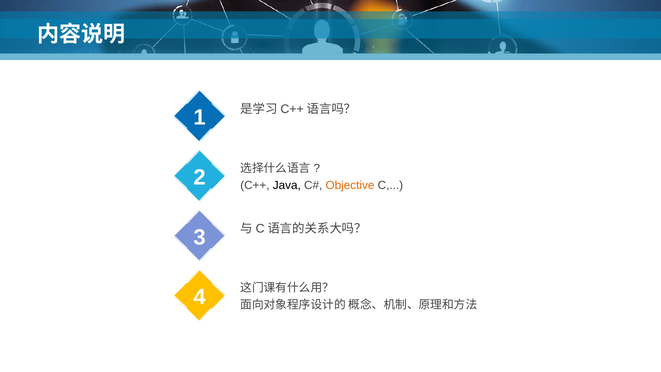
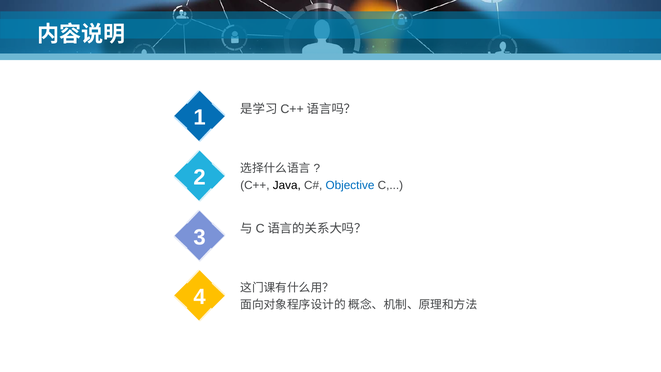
Objective colour: orange -> blue
